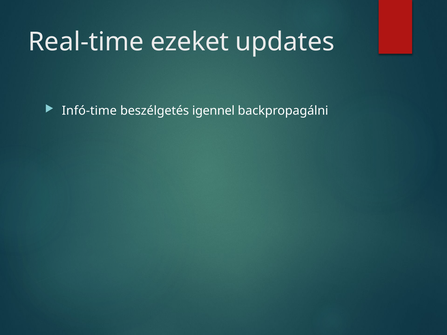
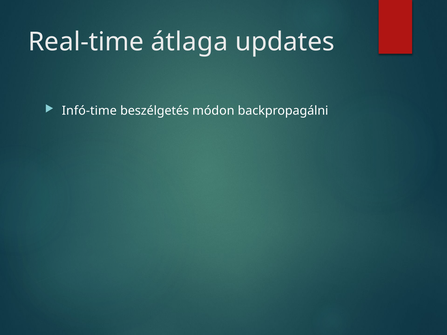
ezeket: ezeket -> átlaga
igennel: igennel -> módon
